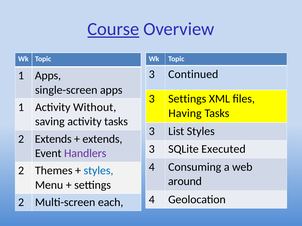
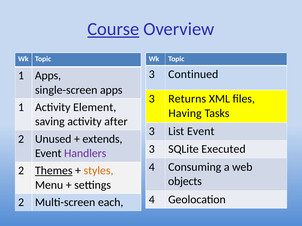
3 Settings: Settings -> Returns
Without: Without -> Element
activity tasks: tasks -> after
List Styles: Styles -> Event
2 Extends: Extends -> Unused
Themes underline: none -> present
styles at (98, 171) colour: blue -> orange
around: around -> objects
